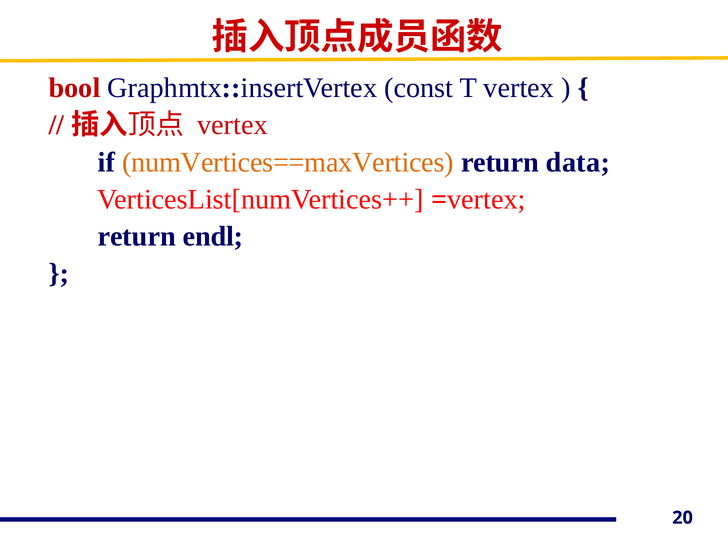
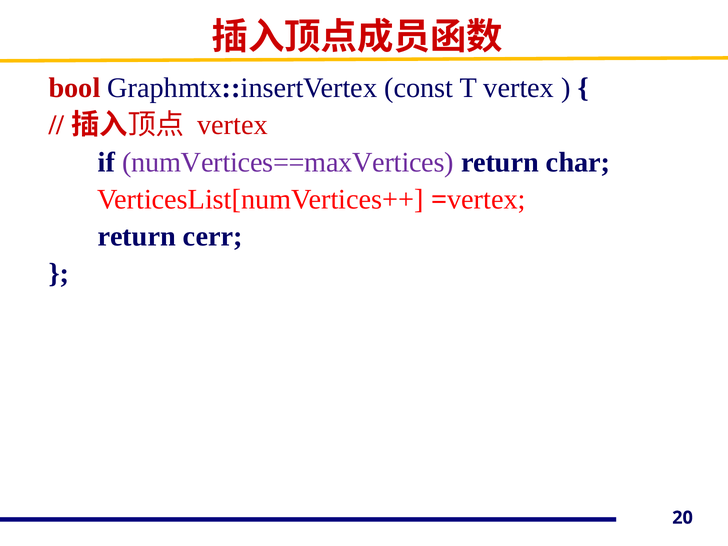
numVertices==maxVertices colour: orange -> purple
data: data -> char
endl: endl -> cerr
